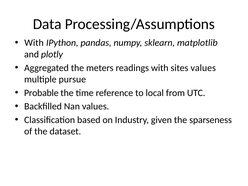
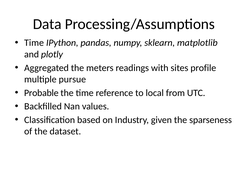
With at (34, 43): With -> Time
sites values: values -> profile
